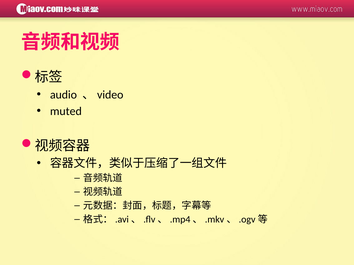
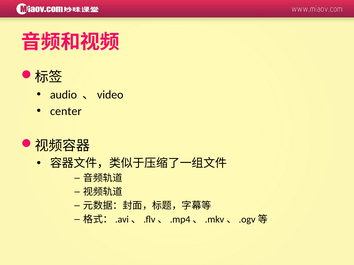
muted: muted -> center
